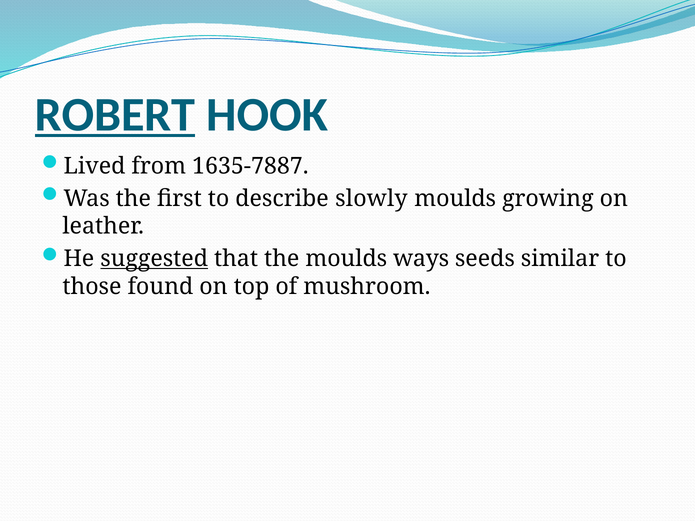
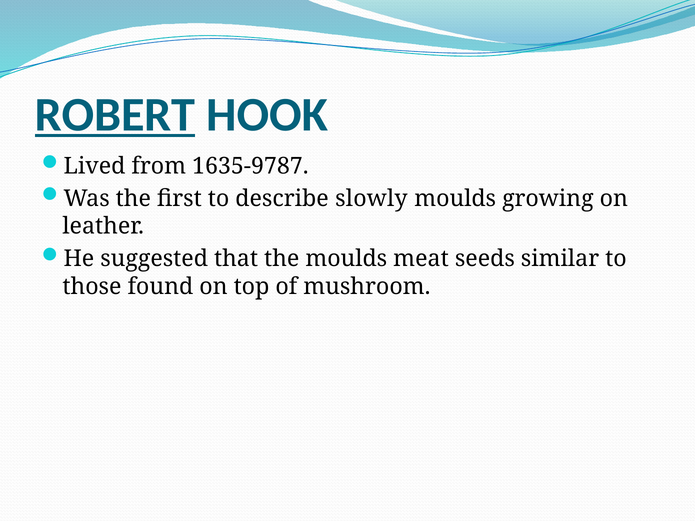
1635-7887: 1635-7887 -> 1635-9787
suggested underline: present -> none
ways: ways -> meat
